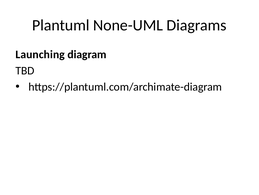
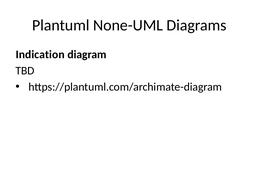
Launching: Launching -> Indication
